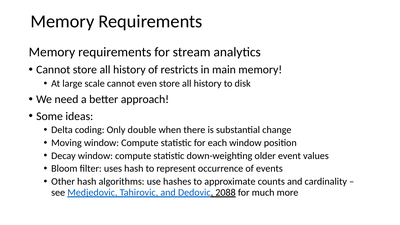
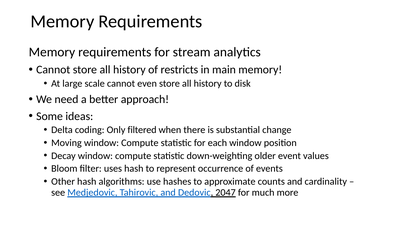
double: double -> filtered
2088: 2088 -> 2047
